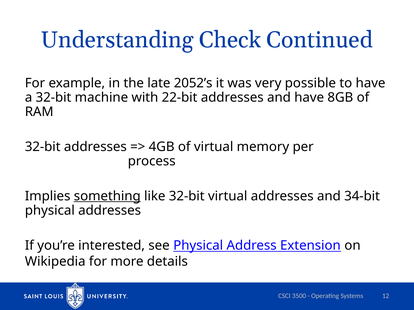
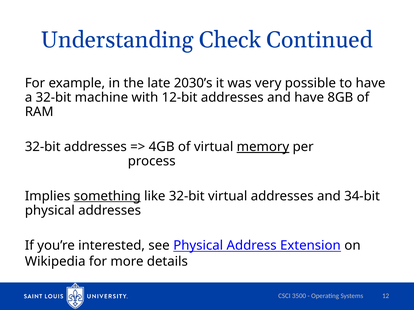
2052’s: 2052’s -> 2030’s
22-bit: 22-bit -> 12-bit
memory underline: none -> present
